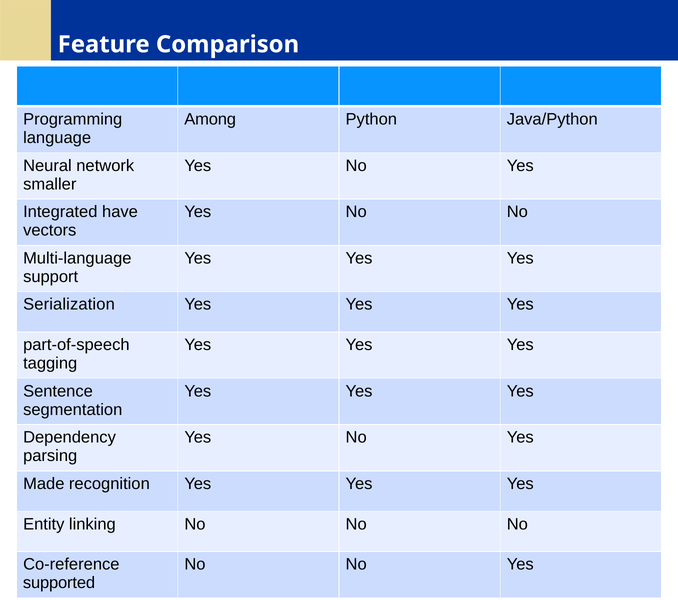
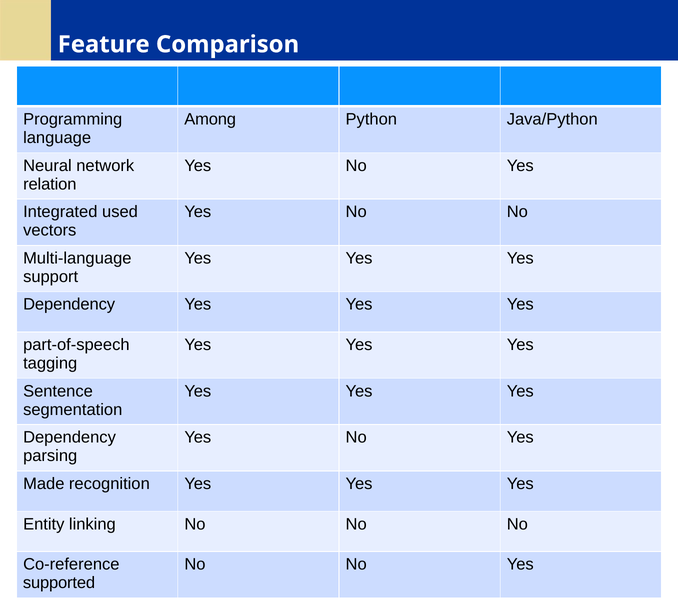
smaller: smaller -> relation
have: have -> used
Serialization at (69, 305): Serialization -> Dependency
